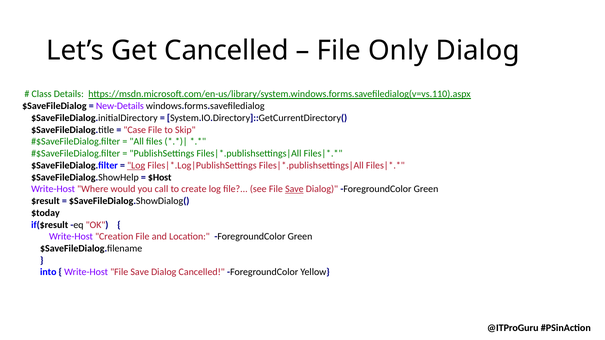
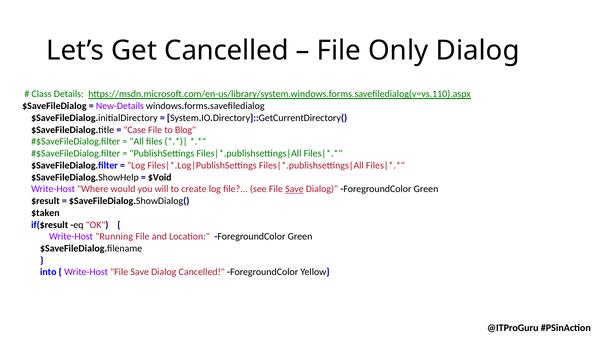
Skip: Skip -> Blog
Log at (136, 166) underline: present -> none
$Host: $Host -> $Void
call: call -> will
$today: $today -> $taken
Creation: Creation -> Running
